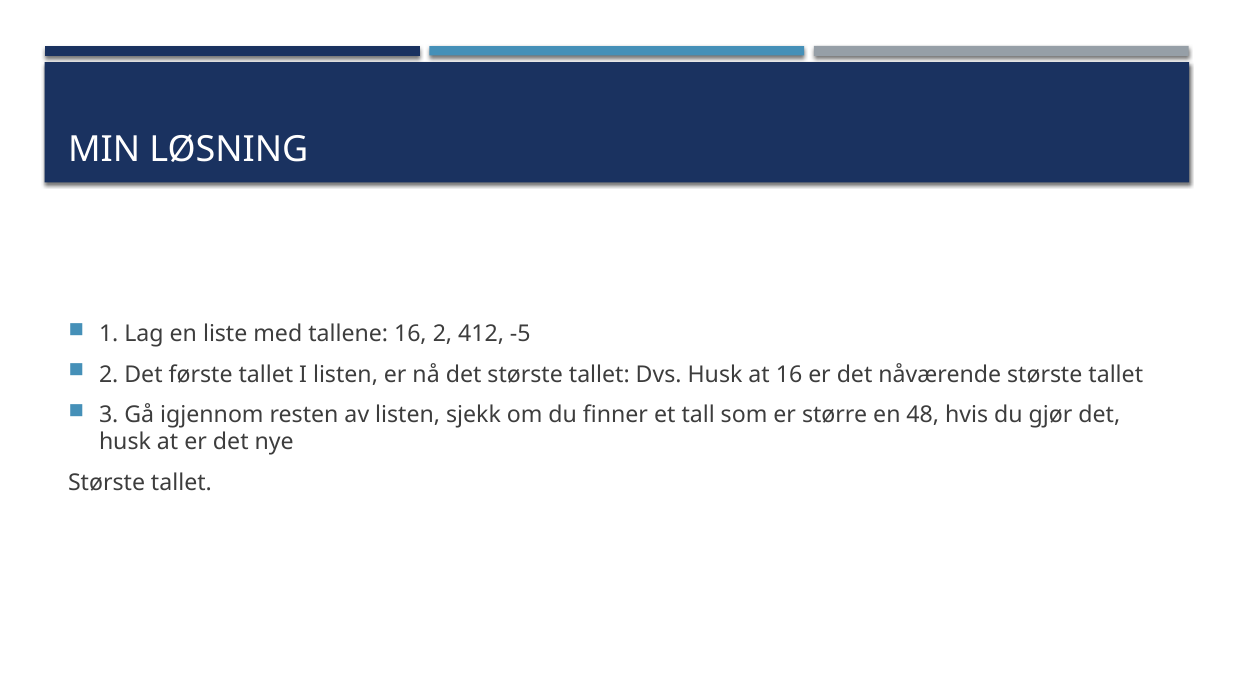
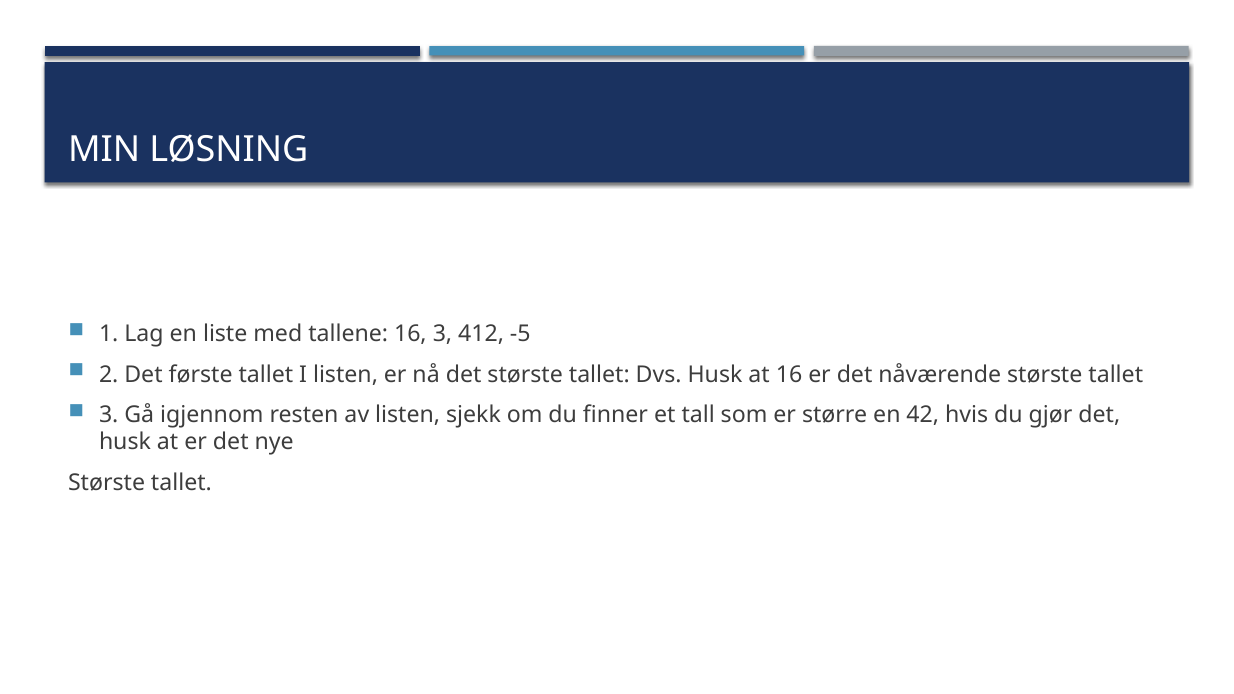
16 2: 2 -> 3
48: 48 -> 42
